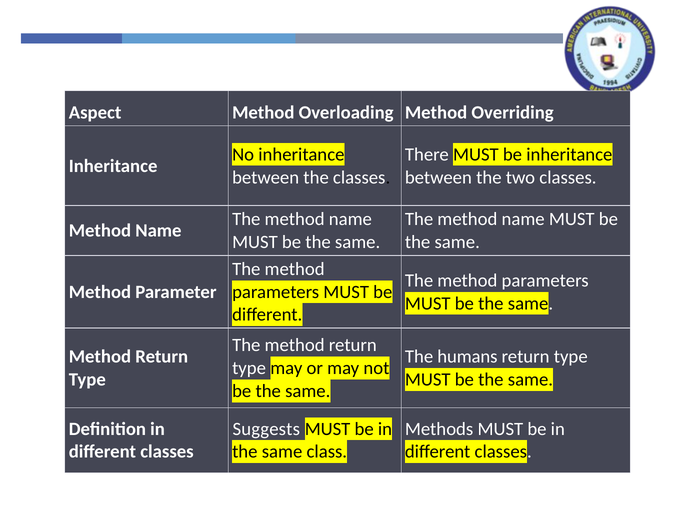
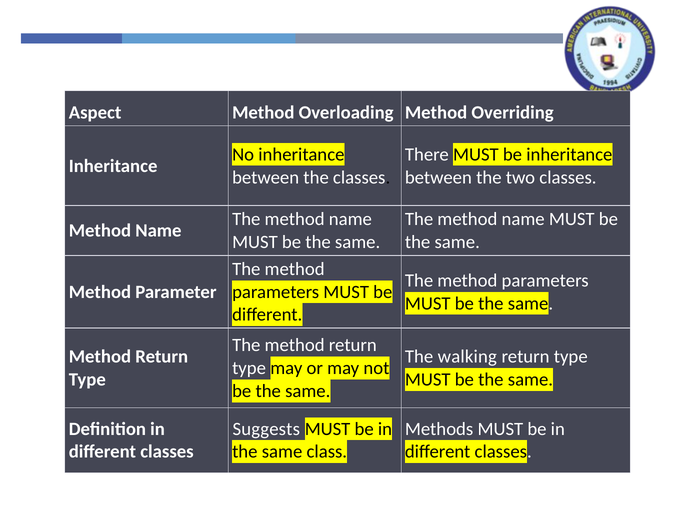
humans: humans -> walking
